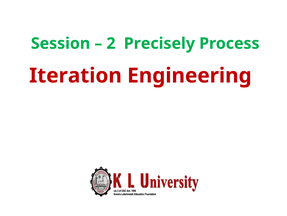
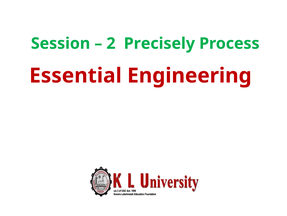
Iteration: Iteration -> Essential
